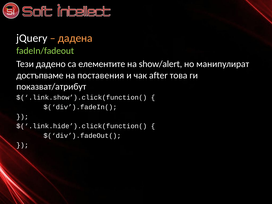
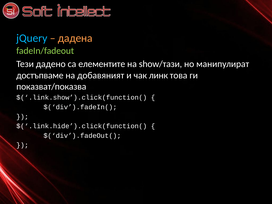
jQuery colour: white -> light blue
show/alert: show/alert -> show/тази
поставения: поставения -> добавяният
after: after -> линк
показват/атрибут: показват/атрибут -> показват/показва
